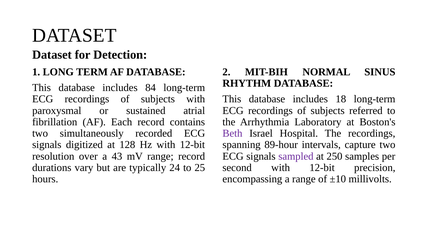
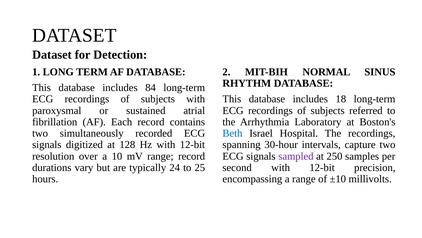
Beth colour: purple -> blue
89-hour: 89-hour -> 30-hour
43: 43 -> 10
